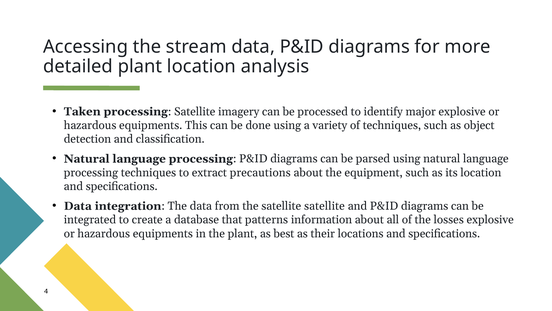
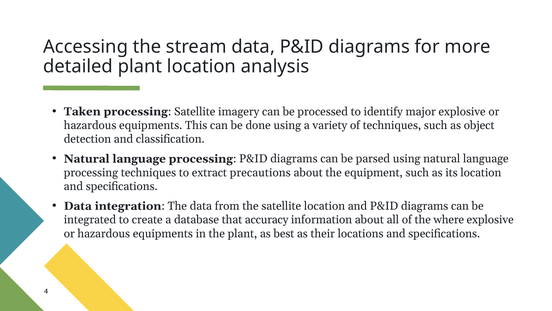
satellite satellite: satellite -> location
patterns: patterns -> accuracy
losses: losses -> where
